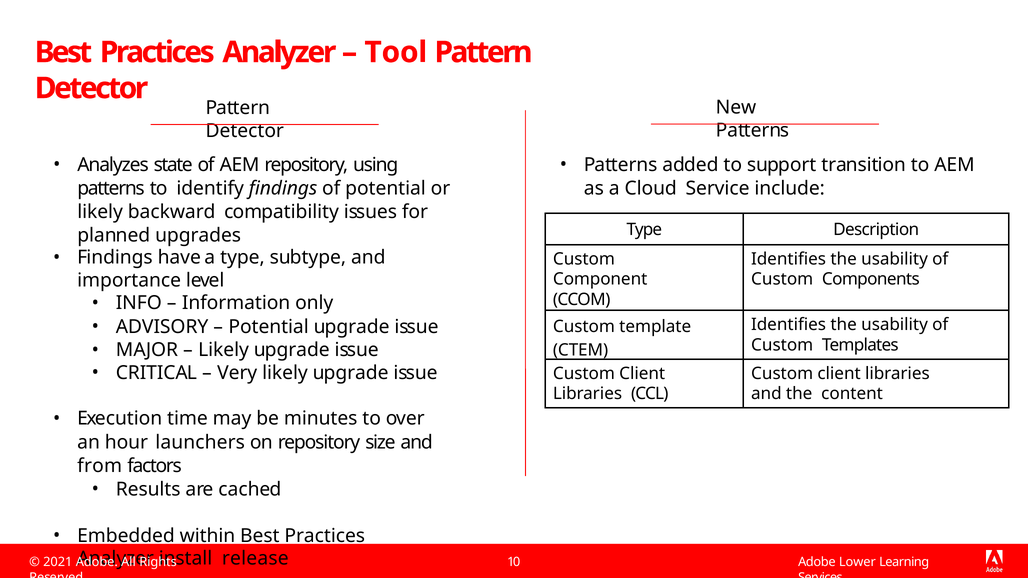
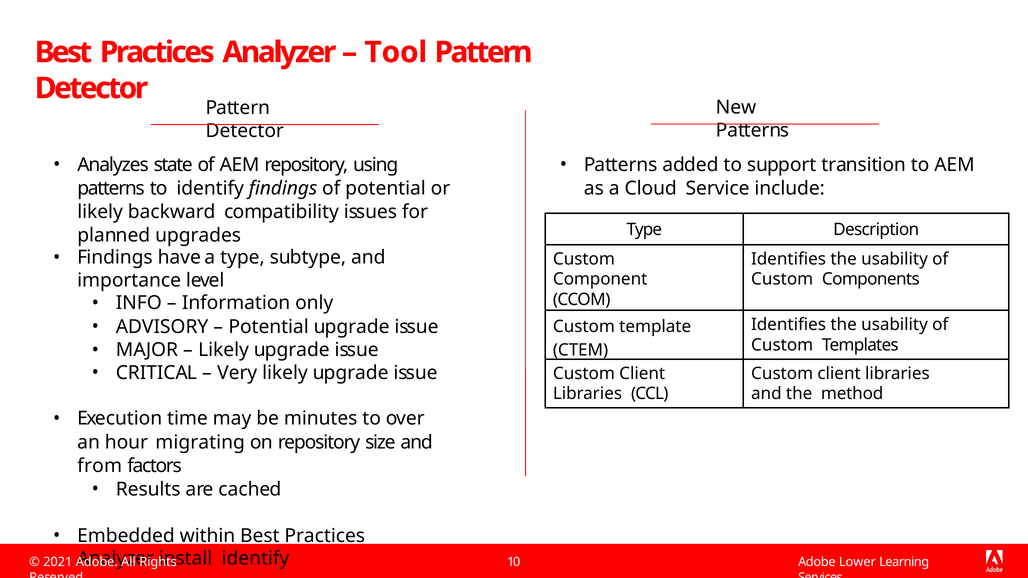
content: content -> method
launchers: launchers -> migrating
release at (255, 558): release -> identify
